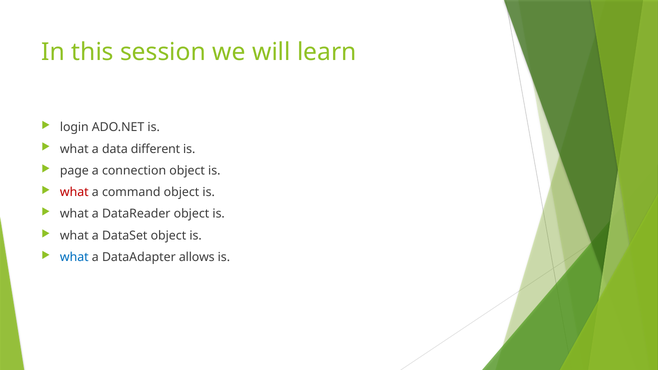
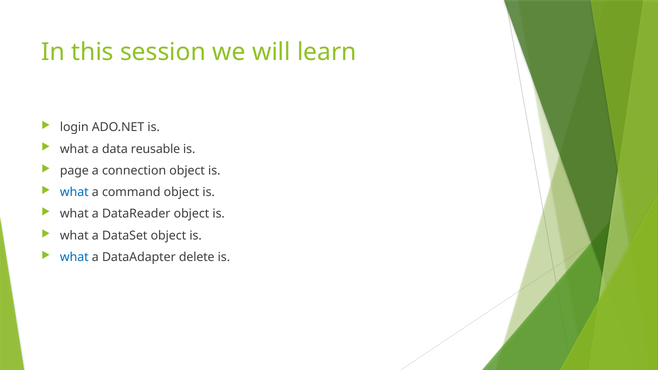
different: different -> reusable
what at (74, 192) colour: red -> blue
allows: allows -> delete
